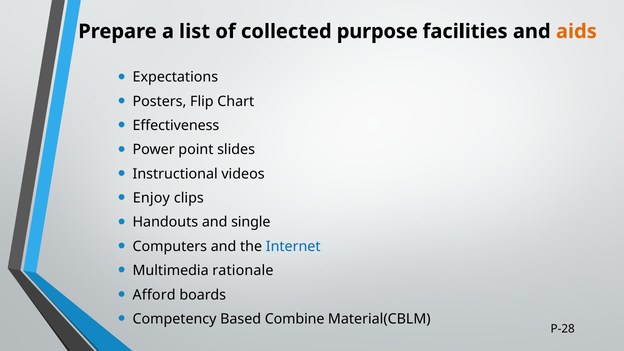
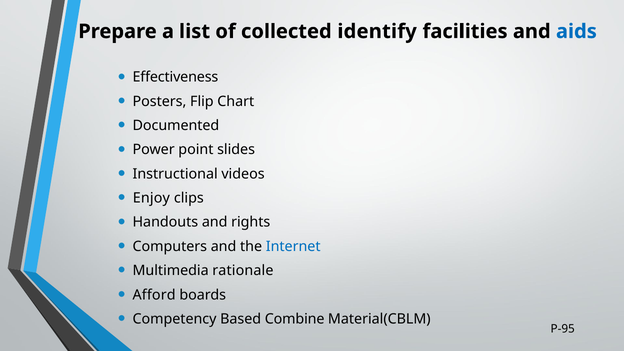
purpose: purpose -> identify
aids colour: orange -> blue
Expectations: Expectations -> Effectiveness
Effectiveness: Effectiveness -> Documented
single: single -> rights
P-28: P-28 -> P-95
